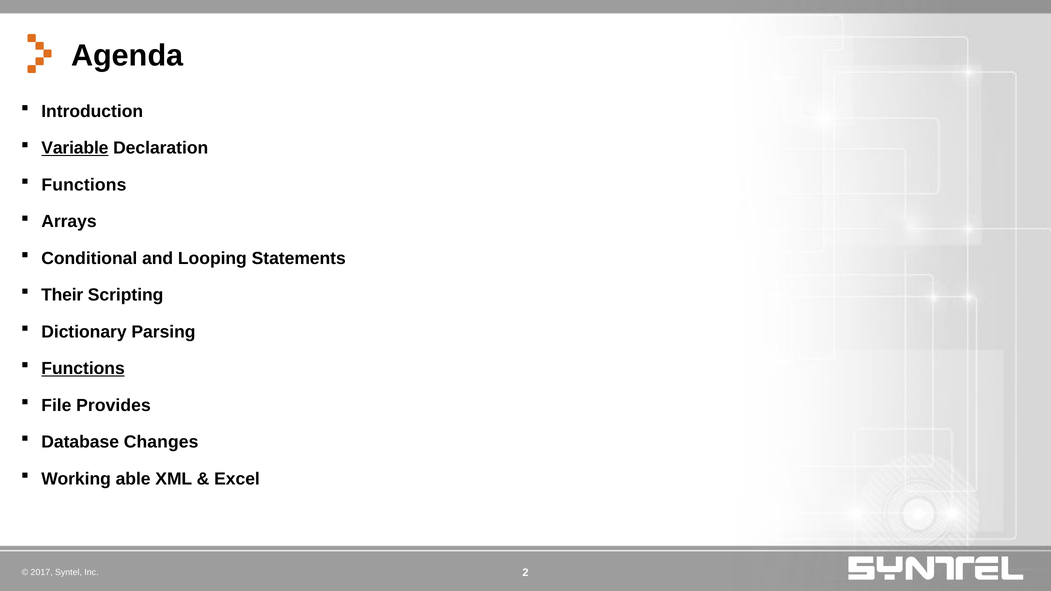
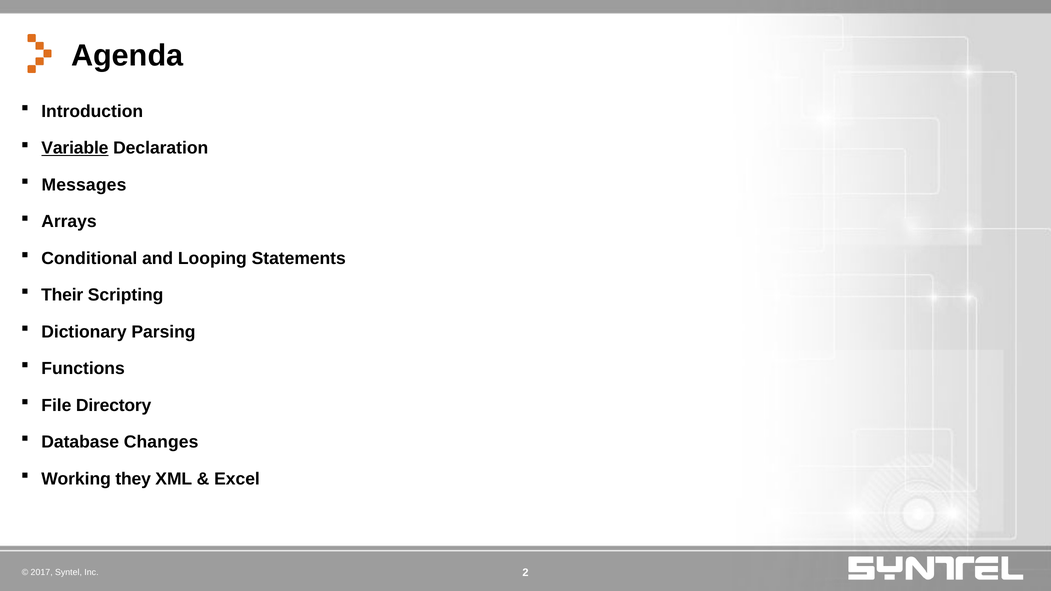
Functions at (84, 185): Functions -> Messages
Functions at (83, 369) underline: present -> none
Provides: Provides -> Directory
able: able -> they
